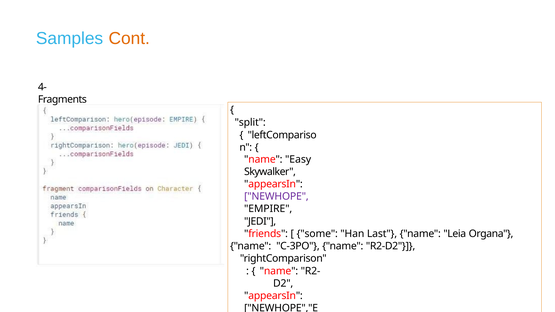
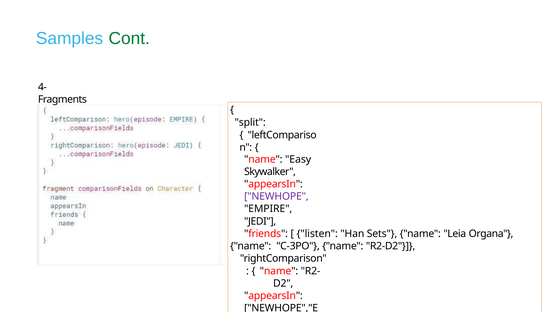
Cont colour: orange -> green
some: some -> listen
Last: Last -> Sets
